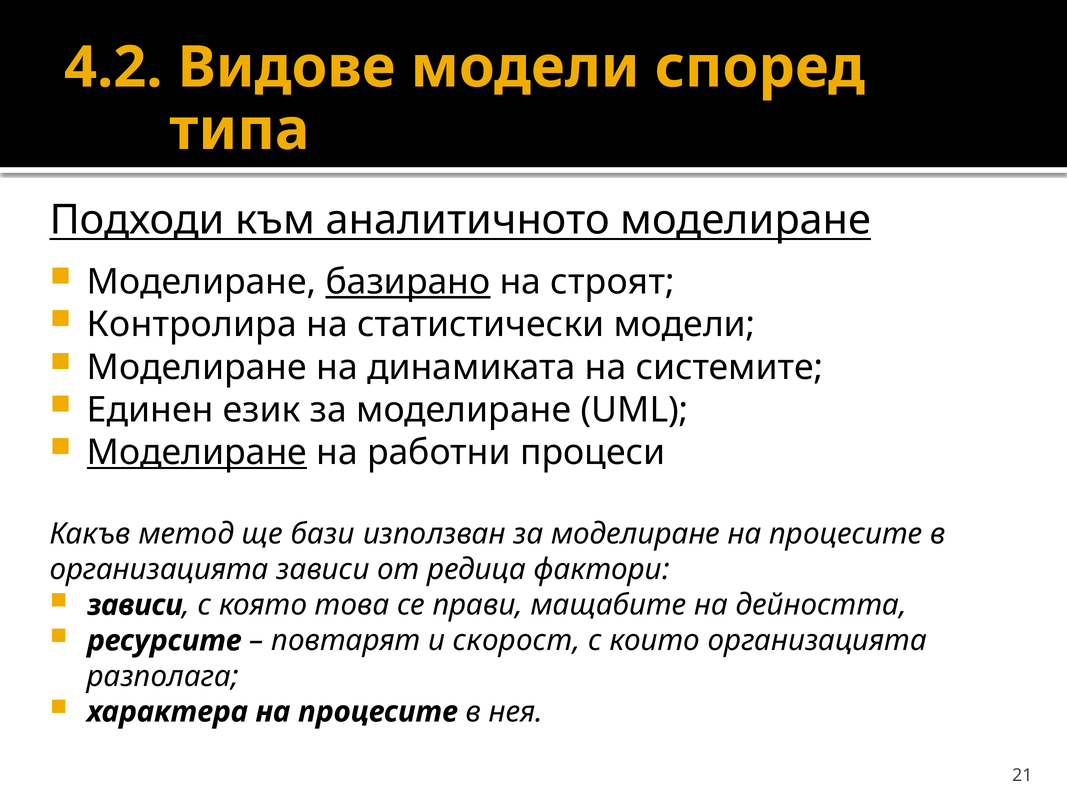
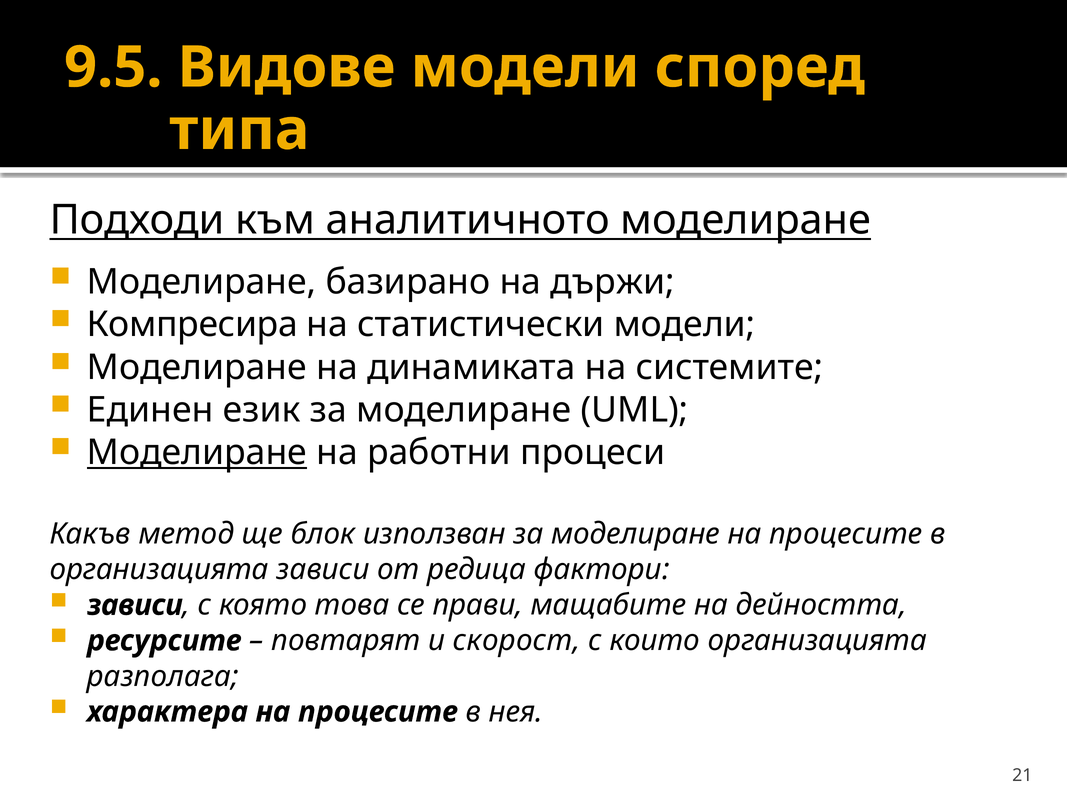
4.2: 4.2 -> 9.5
базирано underline: present -> none
строят: строят -> държи
Контролира: Контролира -> Компресира
бази: бази -> блок
